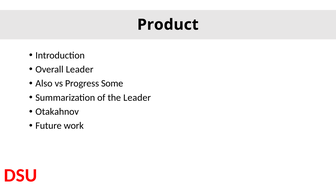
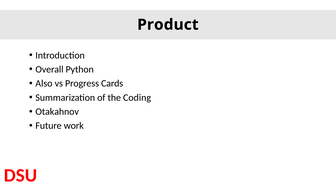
Overall Leader: Leader -> Python
Some: Some -> Cards
the Leader: Leader -> Coding
